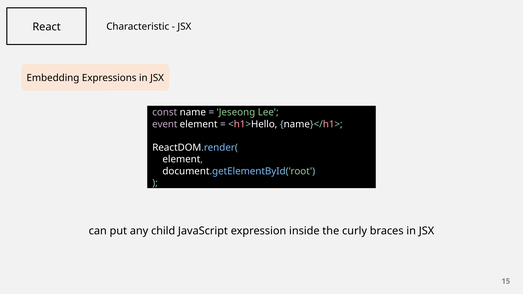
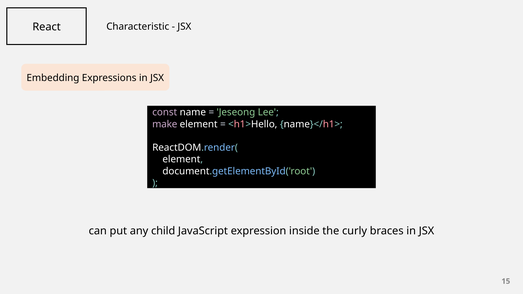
event: event -> make
